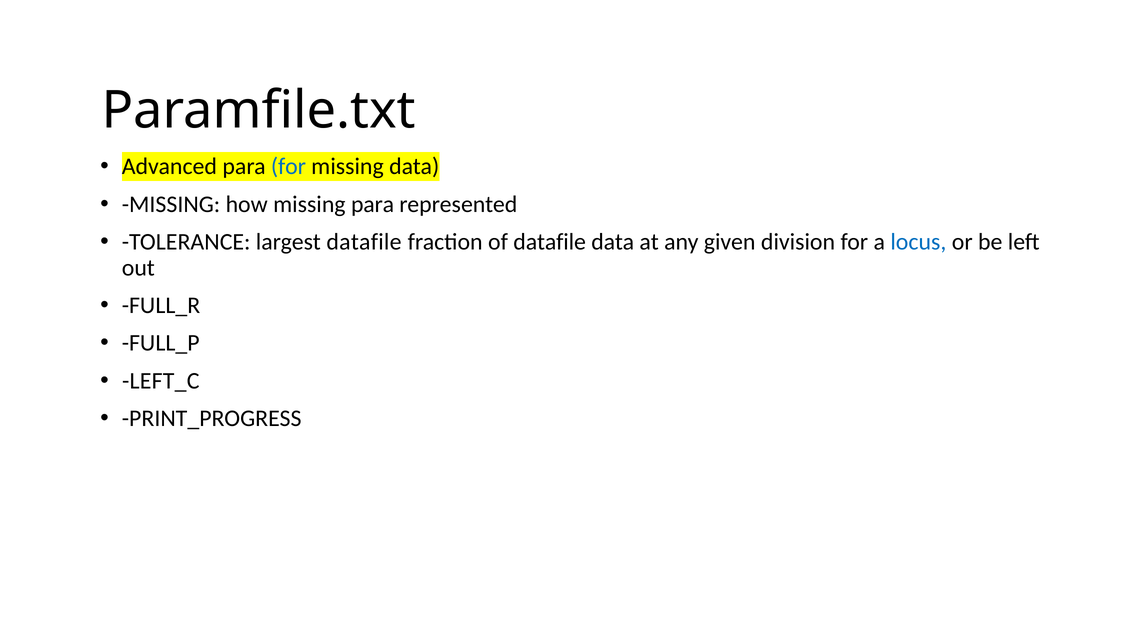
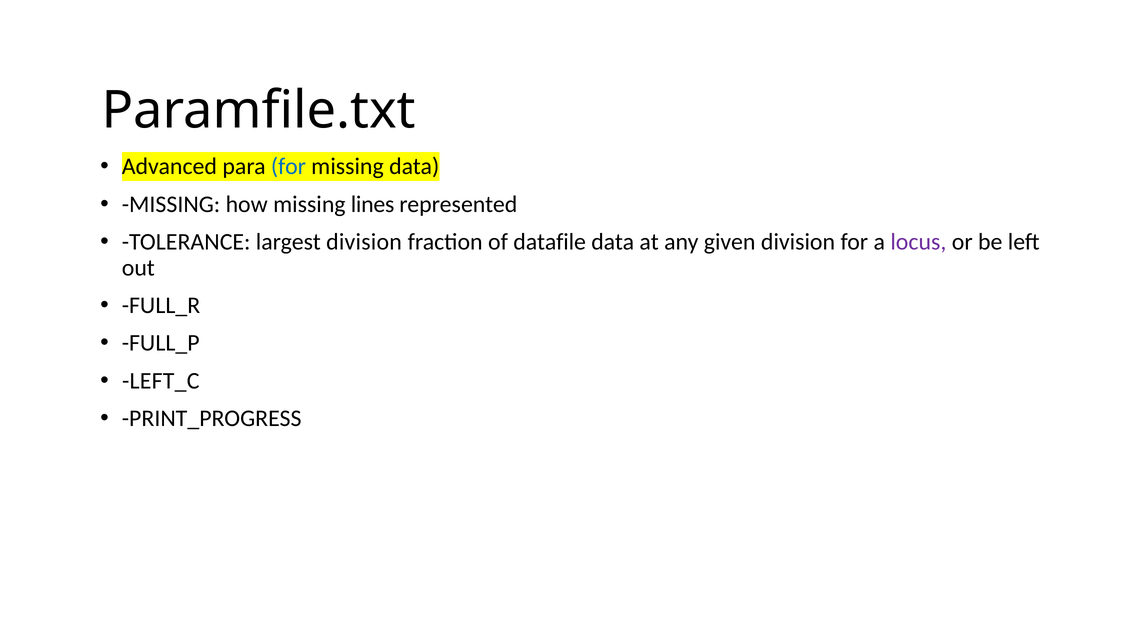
missing para: para -> lines
largest datafile: datafile -> division
locus colour: blue -> purple
